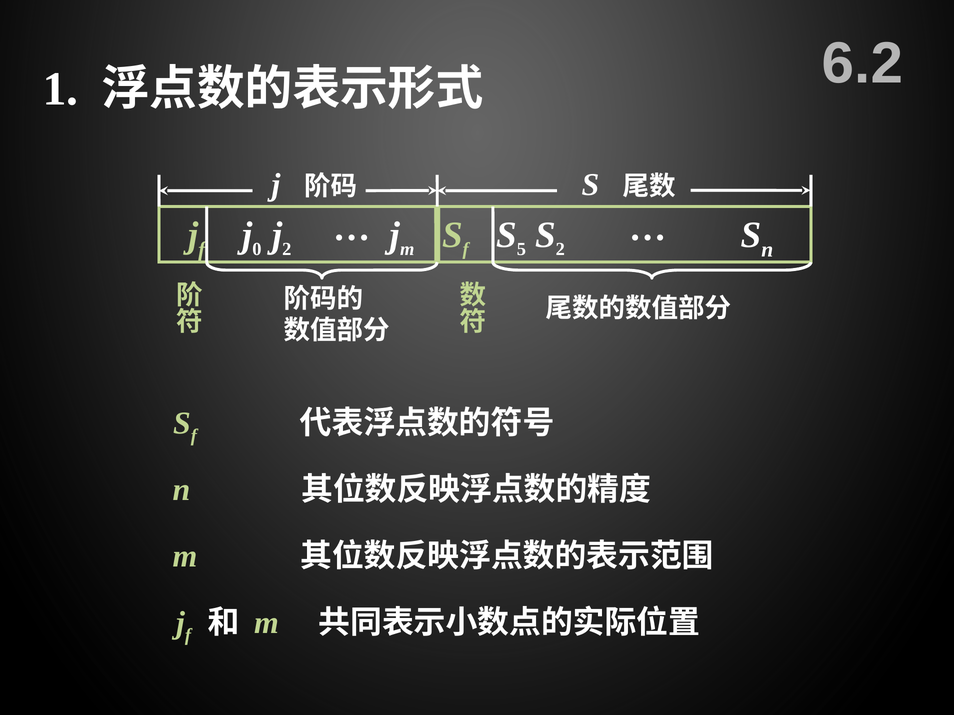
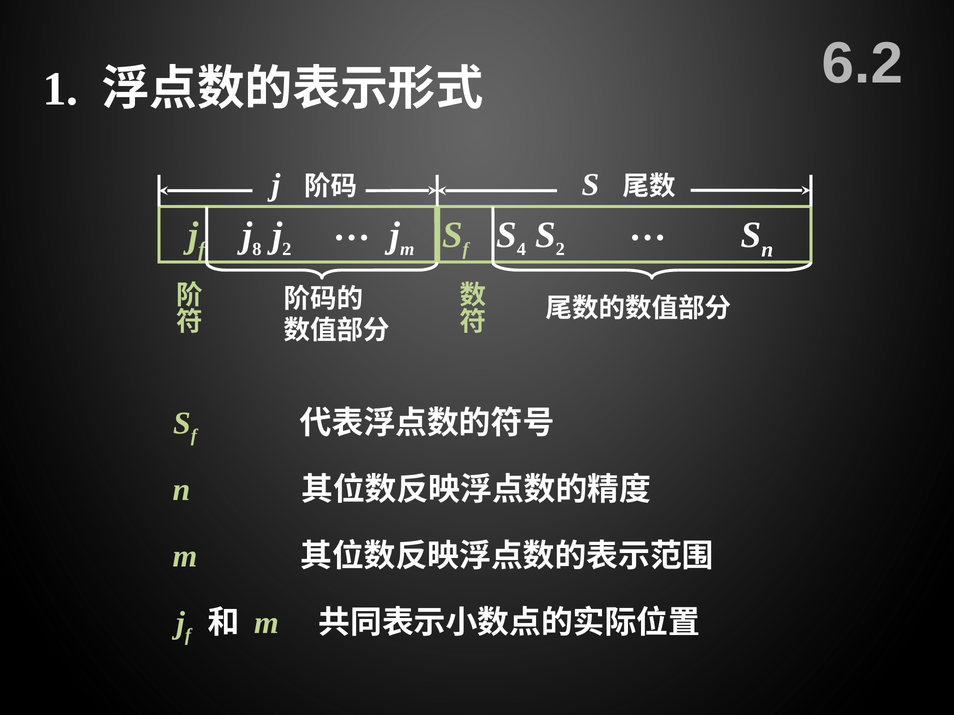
0: 0 -> 8
5: 5 -> 4
